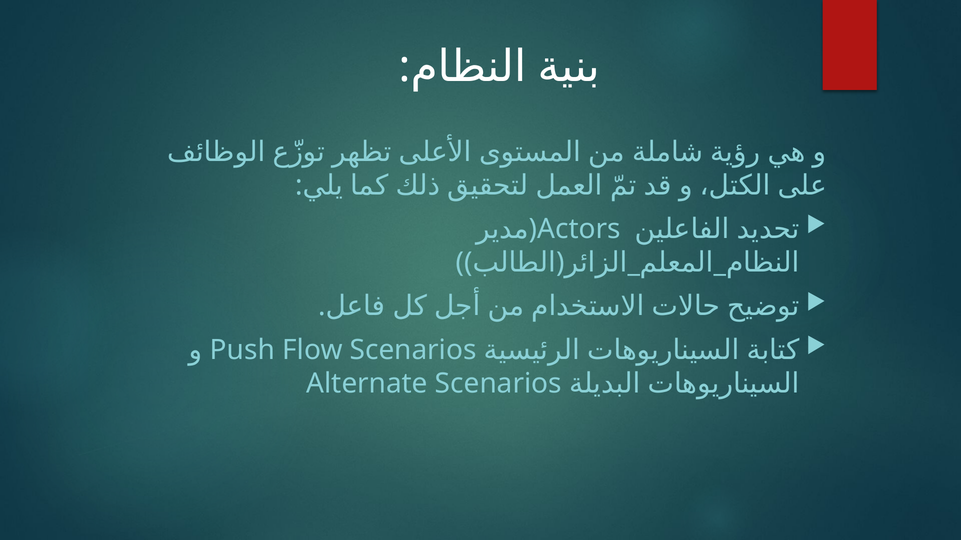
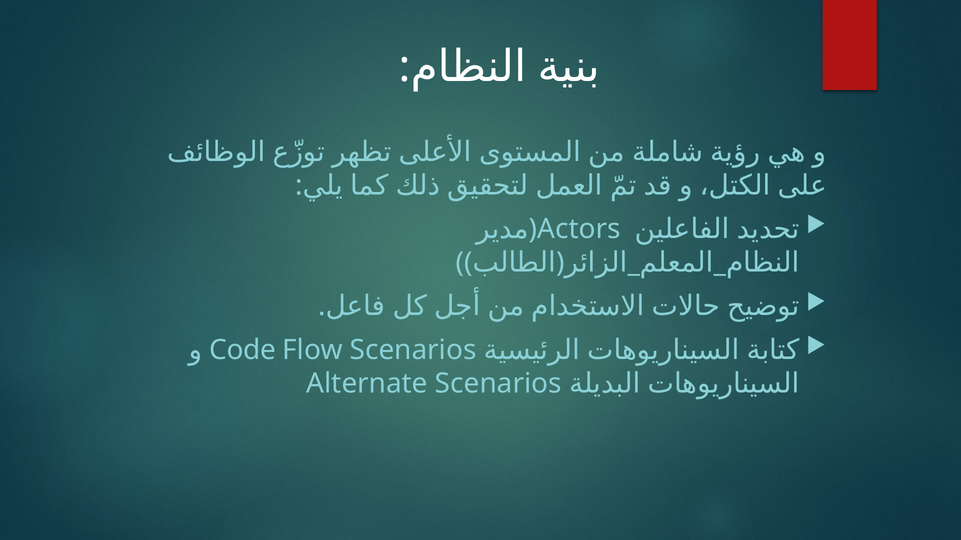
Push: Push -> Code
